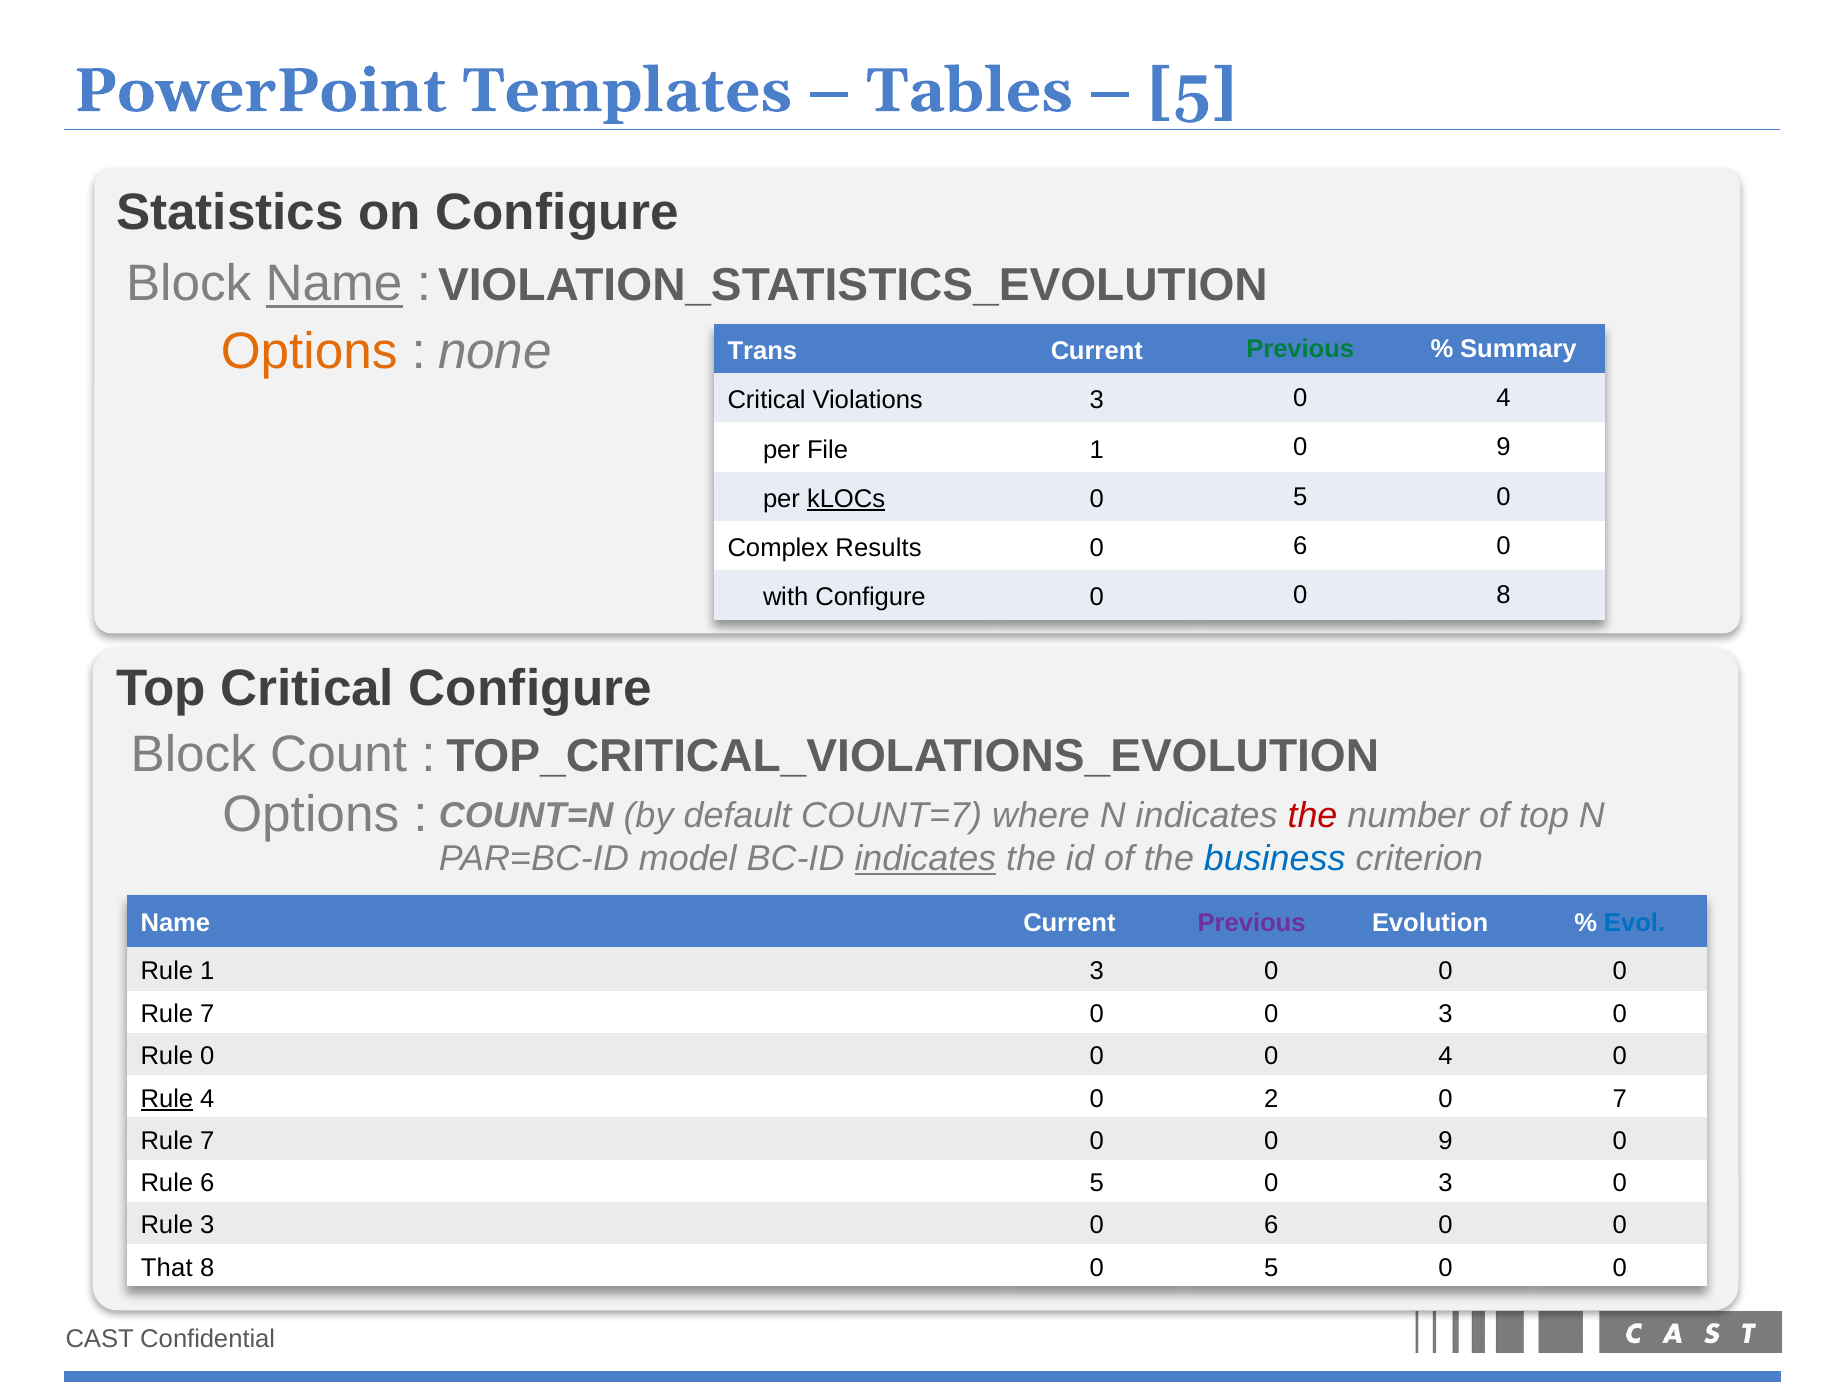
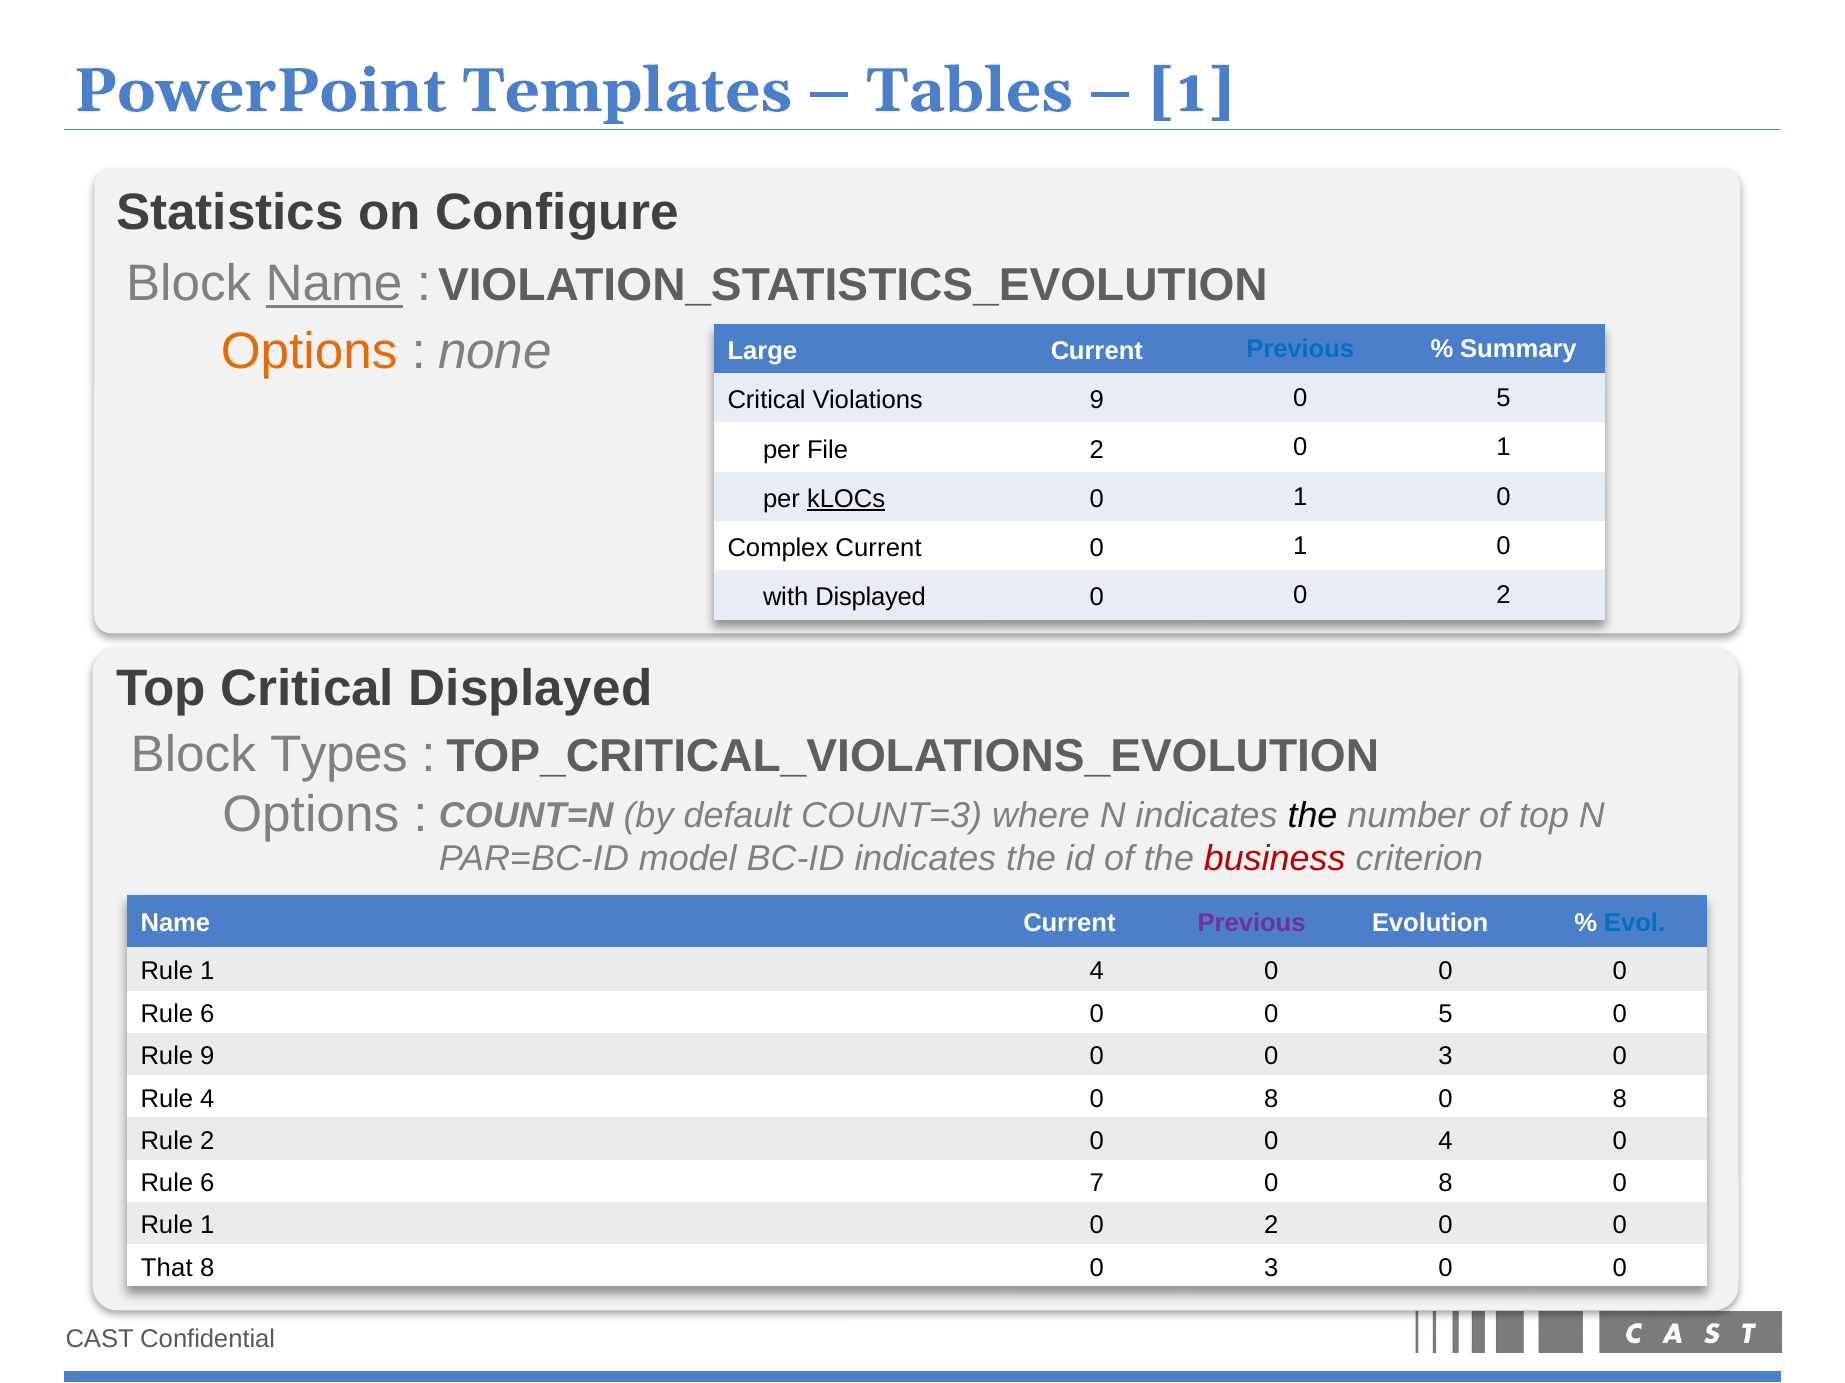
5 at (1192, 91): 5 -> 1
Trans: Trans -> Large
Previous at (1300, 349) colour: green -> blue
Violations 3: 3 -> 9
4 at (1504, 398): 4 -> 5
File 1: 1 -> 2
9 at (1504, 448): 9 -> 1
5 at (1300, 497): 5 -> 1
Complex Results: Results -> Current
6 at (1300, 546): 6 -> 1
with Configure: Configure -> Displayed
0 0 8: 8 -> 2
Critical Configure: Configure -> Displayed
Count: Count -> Types
COUNT=7: COUNT=7 -> COUNT=3
the at (1313, 816) colour: red -> black
indicates at (925, 859) underline: present -> none
business colour: blue -> red
1 3: 3 -> 4
7 at (207, 1015): 7 -> 6
0 0 3: 3 -> 5
Rule 0: 0 -> 9
0 0 4: 4 -> 3
Rule at (167, 1099) underline: present -> none
4 0 2: 2 -> 8
7 at (1620, 1099): 7 -> 8
7 at (207, 1142): 7 -> 2
0 0 9: 9 -> 4
6 5: 5 -> 7
3 at (1446, 1184): 3 -> 8
3 at (207, 1226): 3 -> 1
6 at (1271, 1226): 6 -> 2
8 0 5: 5 -> 3
